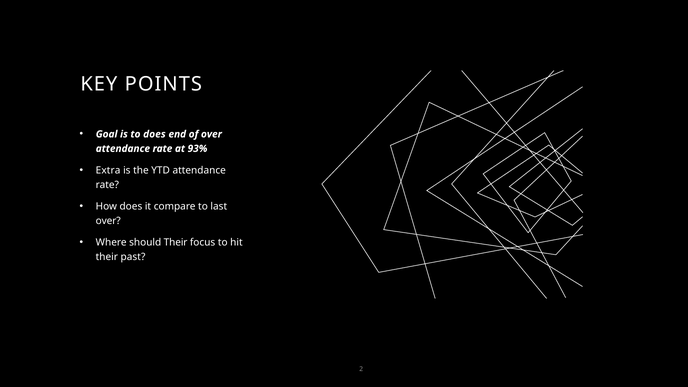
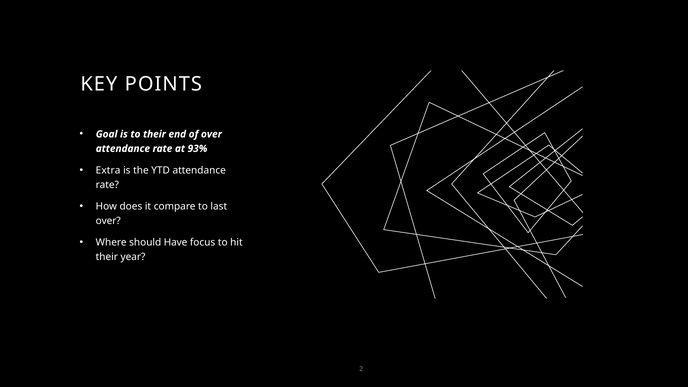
to does: does -> their
should Their: Their -> Have
past: past -> year
